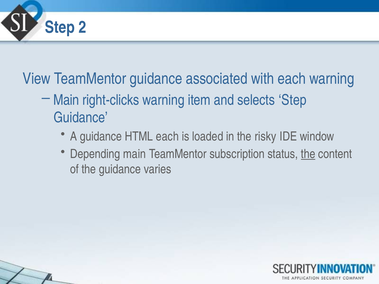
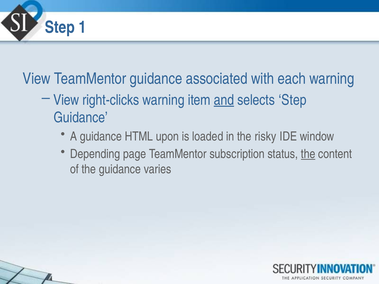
2: 2 -> 1
Main at (66, 100): Main -> View
and underline: none -> present
HTML each: each -> upon
Depending main: main -> page
